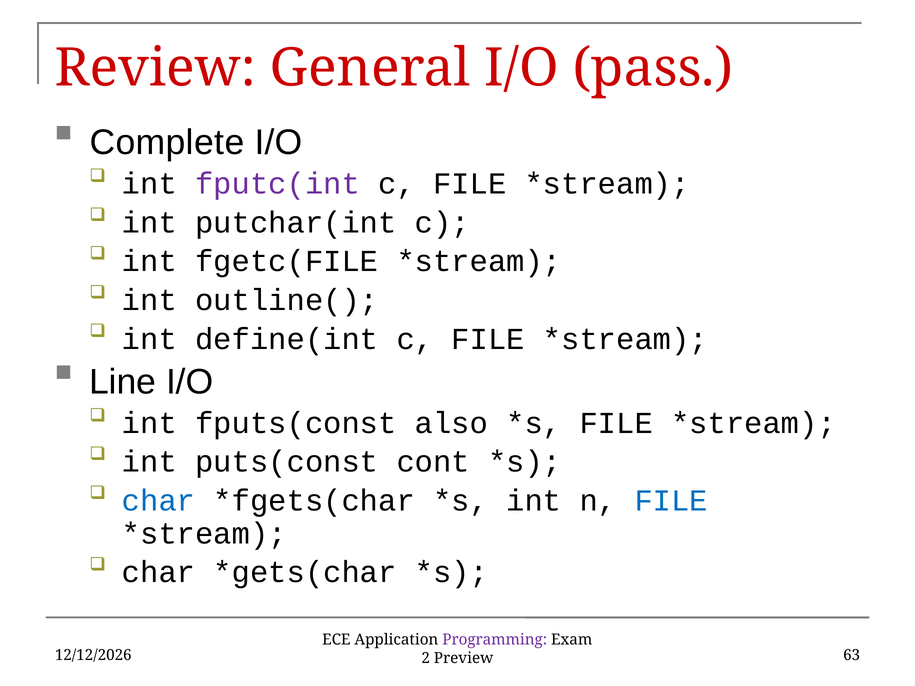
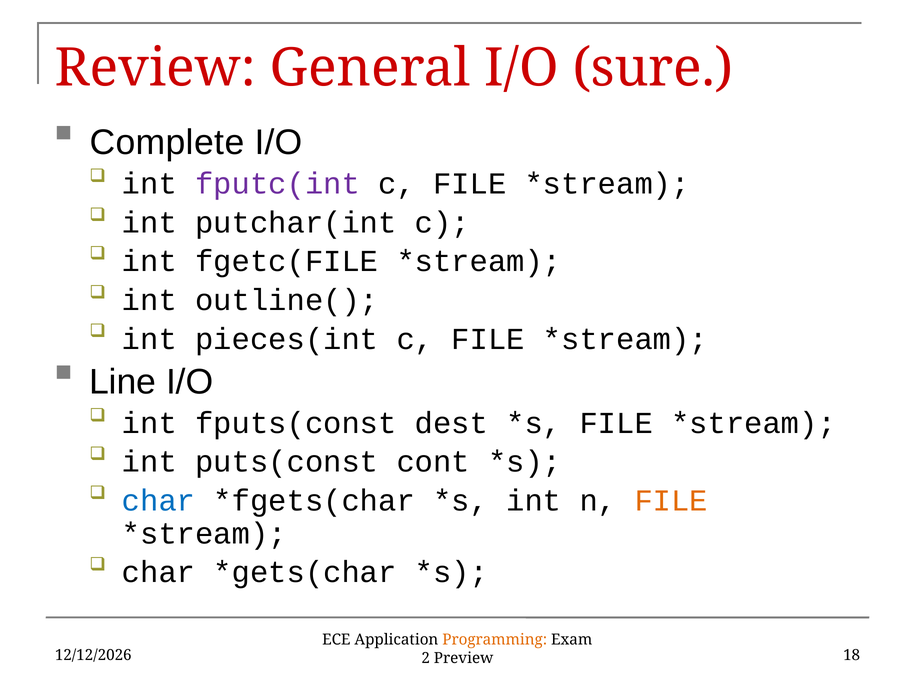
pass: pass -> sure
define(int: define(int -> pieces(int
also: also -> dest
FILE at (671, 501) colour: blue -> orange
Programming colour: purple -> orange
63: 63 -> 18
